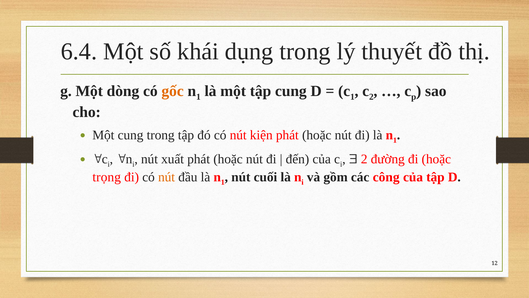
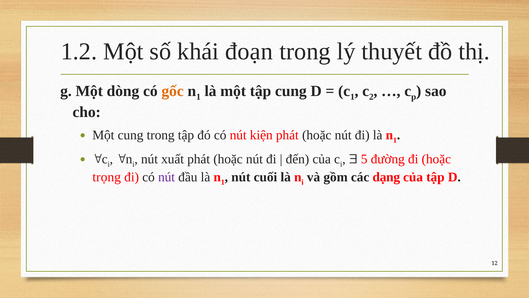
6.4: 6.4 -> 1.2
dụng: dụng -> đoạn
2 at (364, 159): 2 -> 5
nút at (167, 177) colour: orange -> purple
công: công -> dạng
